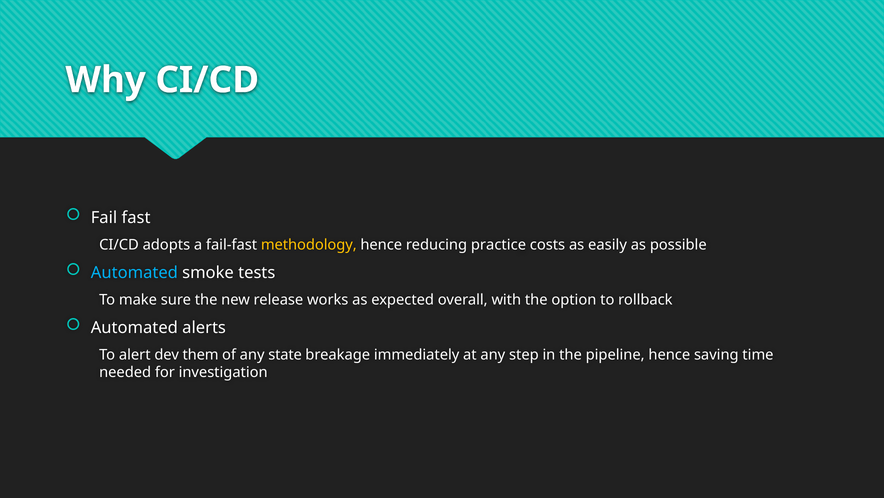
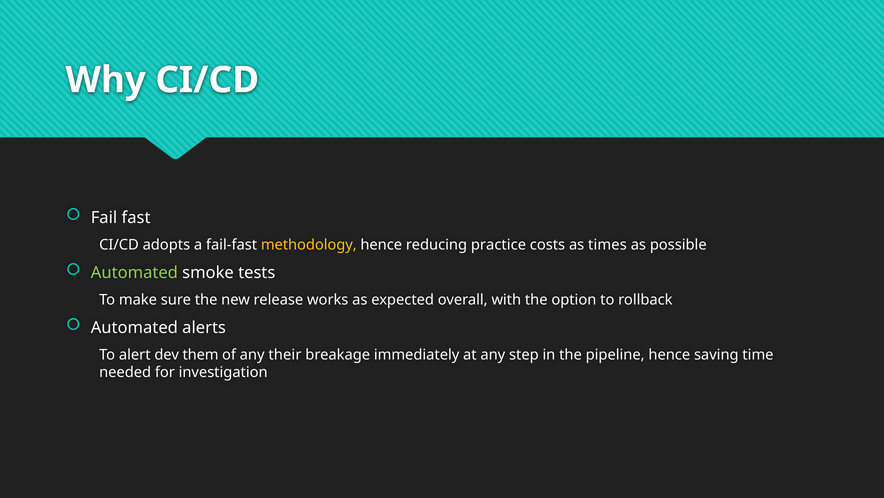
easily: easily -> times
Automated at (134, 272) colour: light blue -> light green
state: state -> their
